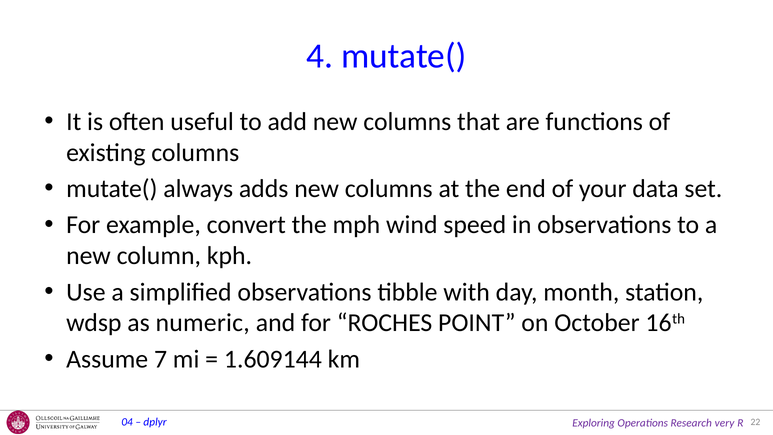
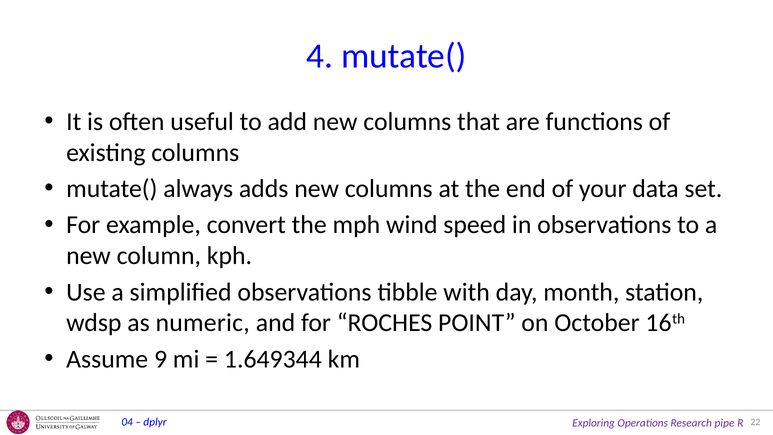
7: 7 -> 9
1.609144: 1.609144 -> 1.649344
very: very -> pipe
